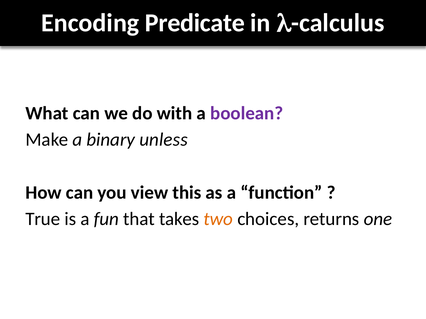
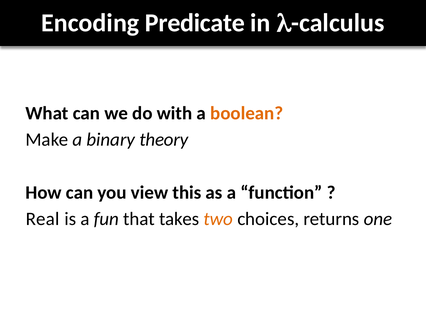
boolean colour: purple -> orange
unless: unless -> theory
True: True -> Real
